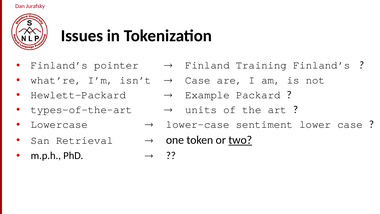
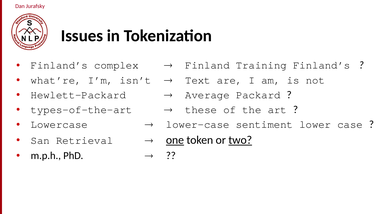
pointer: pointer -> complex
Case at (198, 80): Case -> Text
Example: Example -> Average
units: units -> these
one underline: none -> present
